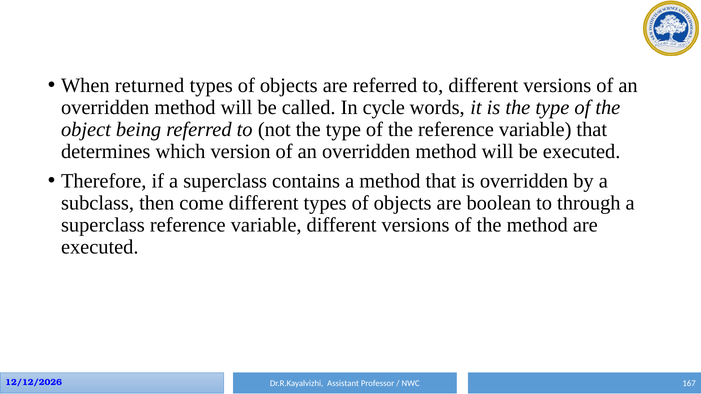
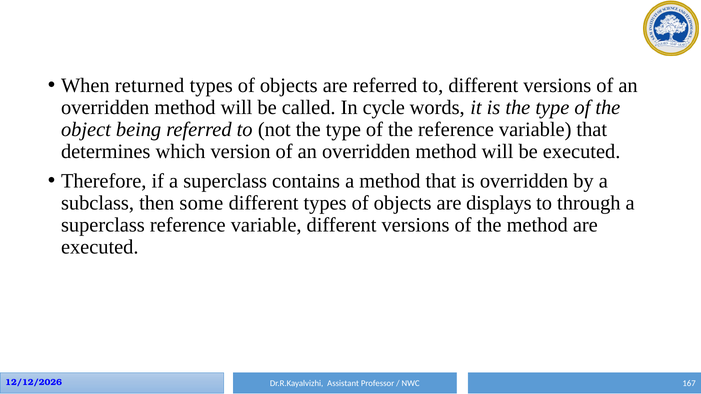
come: come -> some
boolean: boolean -> displays
